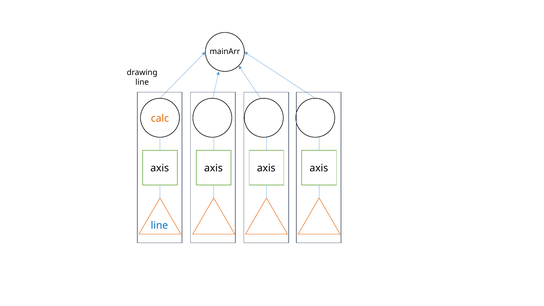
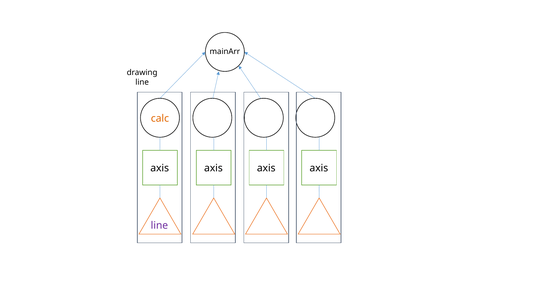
line at (159, 225) colour: blue -> purple
